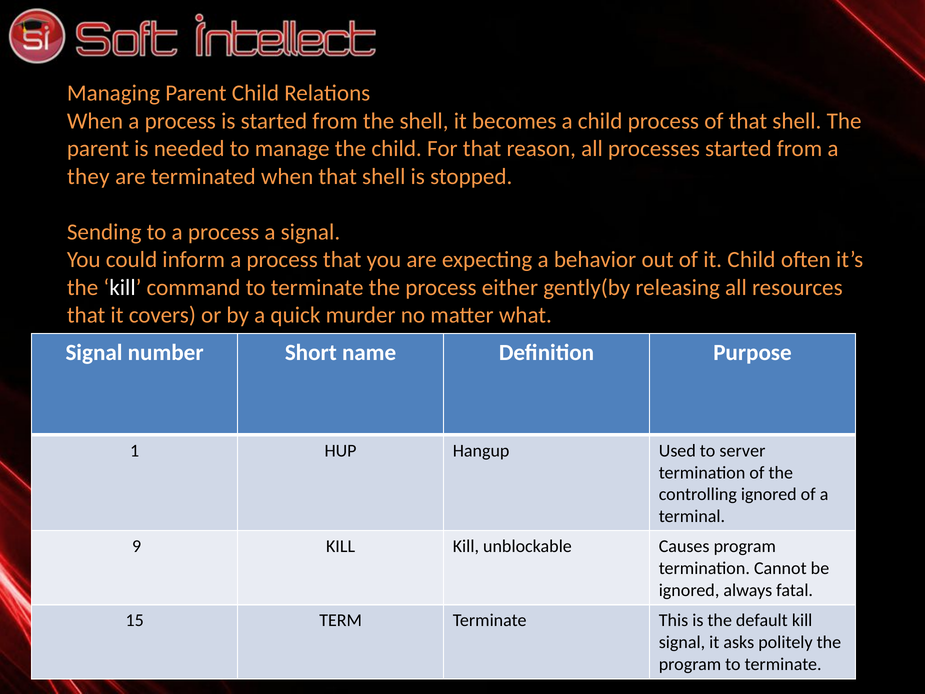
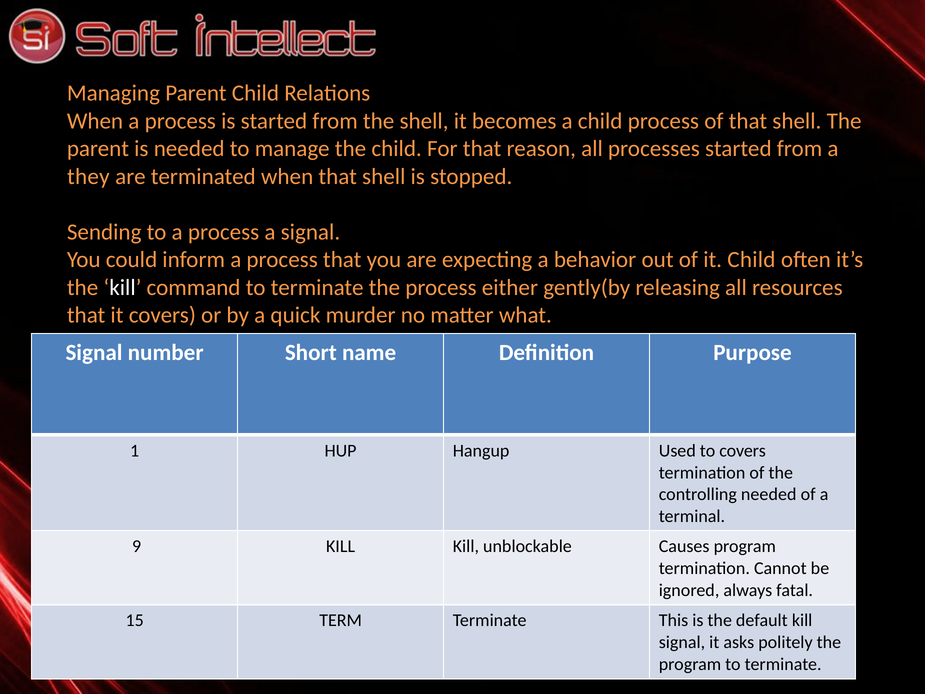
to server: server -> covers
controlling ignored: ignored -> needed
